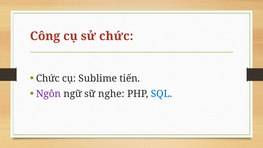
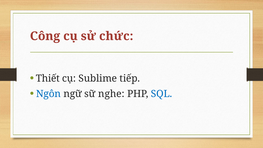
Chức at (48, 78): Chức -> Thiết
tiến: tiến -> tiếp
Ngôn colour: purple -> blue
